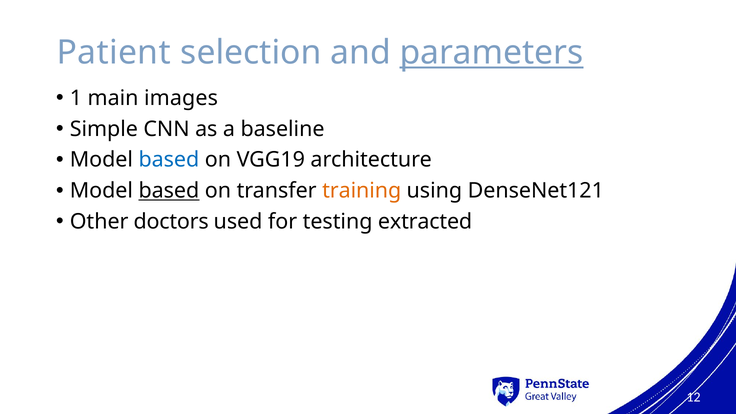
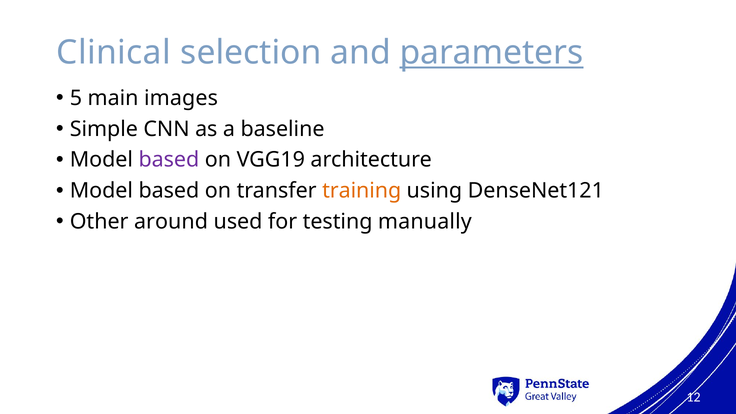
Patient: Patient -> Clinical
1: 1 -> 5
based at (169, 160) colour: blue -> purple
based at (169, 191) underline: present -> none
doctors: doctors -> around
extracted: extracted -> manually
